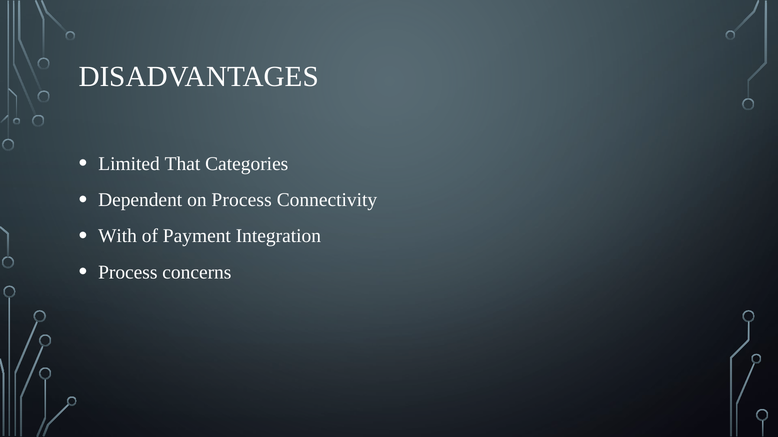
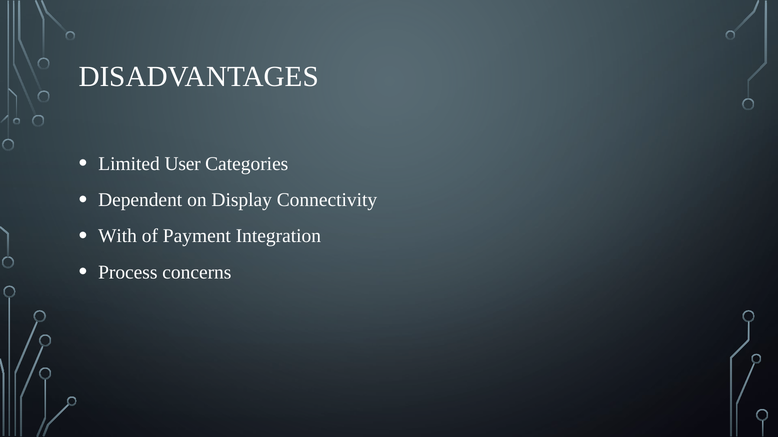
That: That -> User
on Process: Process -> Display
